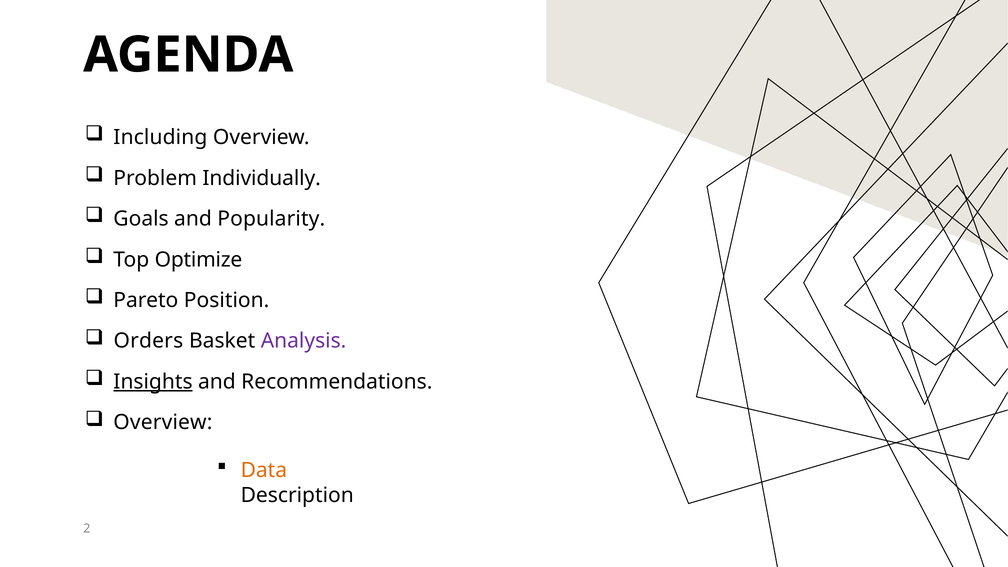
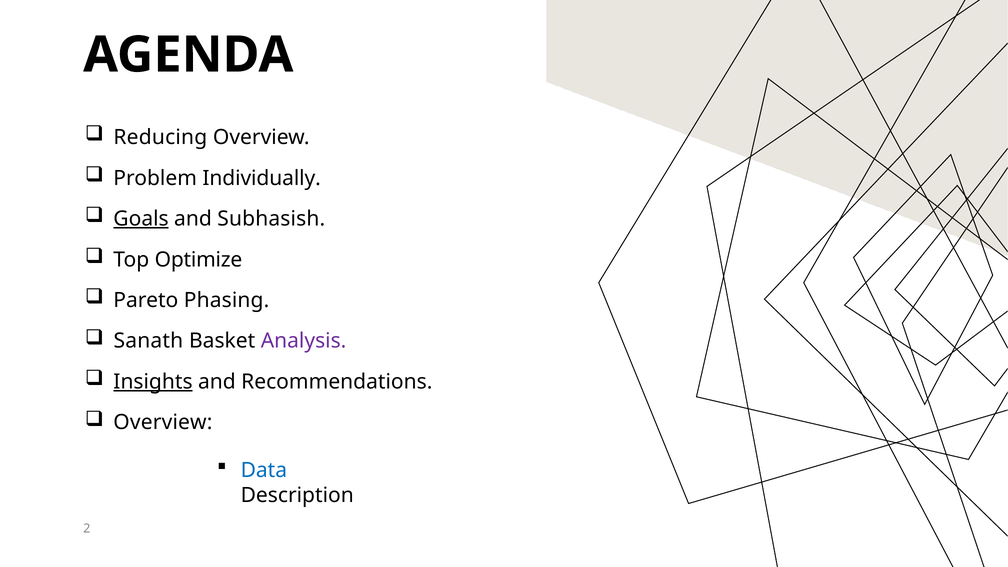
Including: Including -> Reducing
Goals underline: none -> present
Popularity: Popularity -> Subhasish
Position: Position -> Phasing
Orders: Orders -> Sanath
Data colour: orange -> blue
